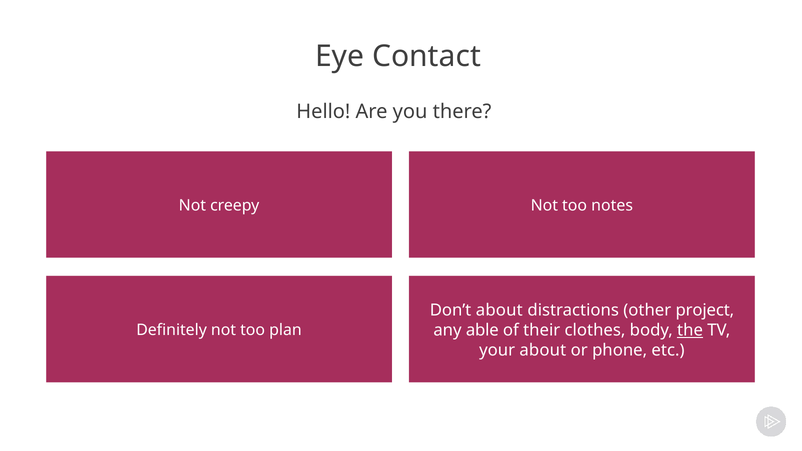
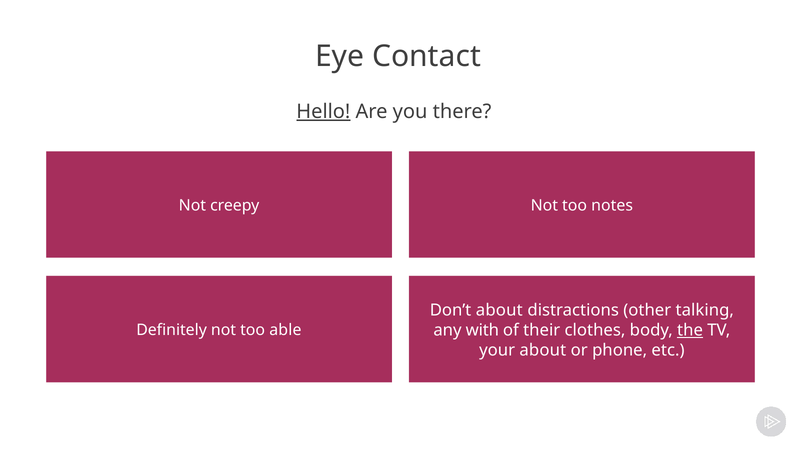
Hello underline: none -> present
project: project -> talking
able: able -> with
plan: plan -> able
